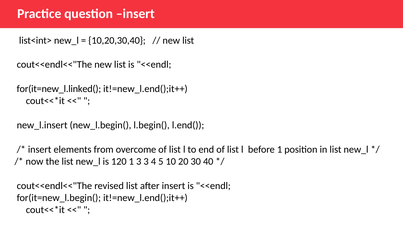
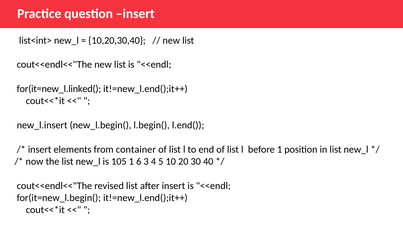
overcome: overcome -> container
120: 120 -> 105
1 3: 3 -> 6
